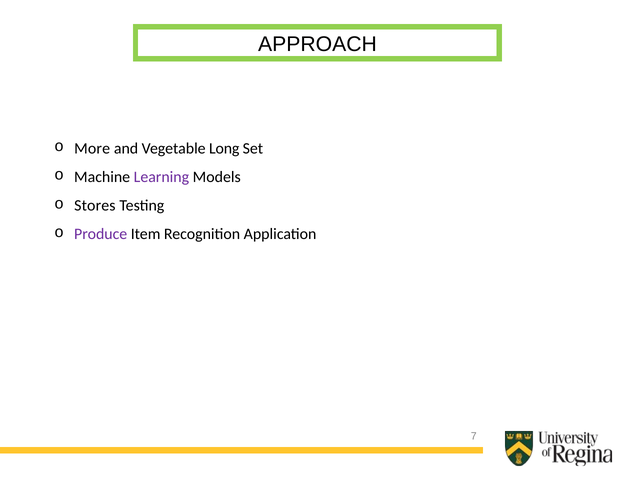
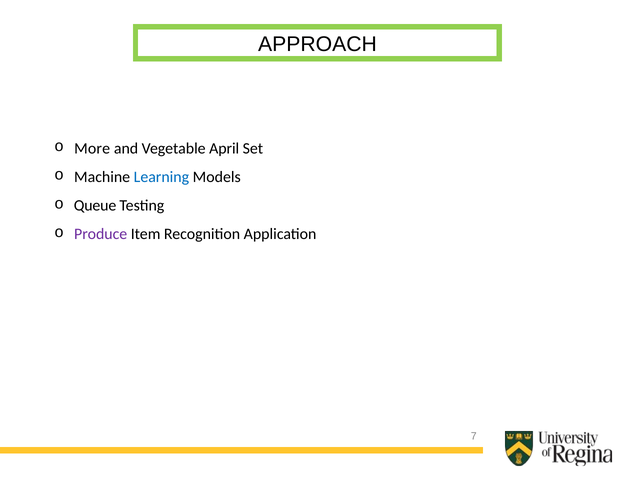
Long: Long -> April
Learning colour: purple -> blue
Stores: Stores -> Queue
